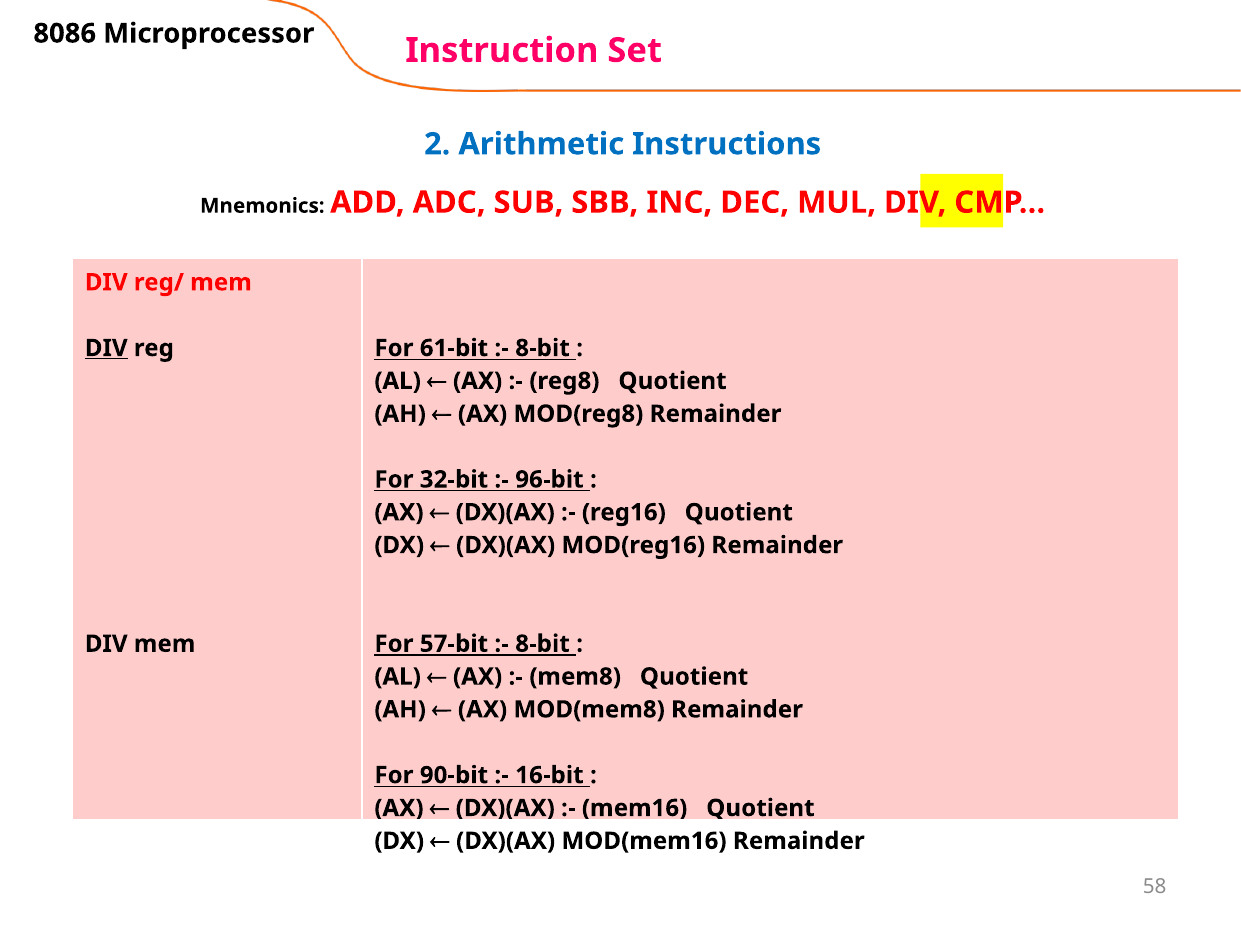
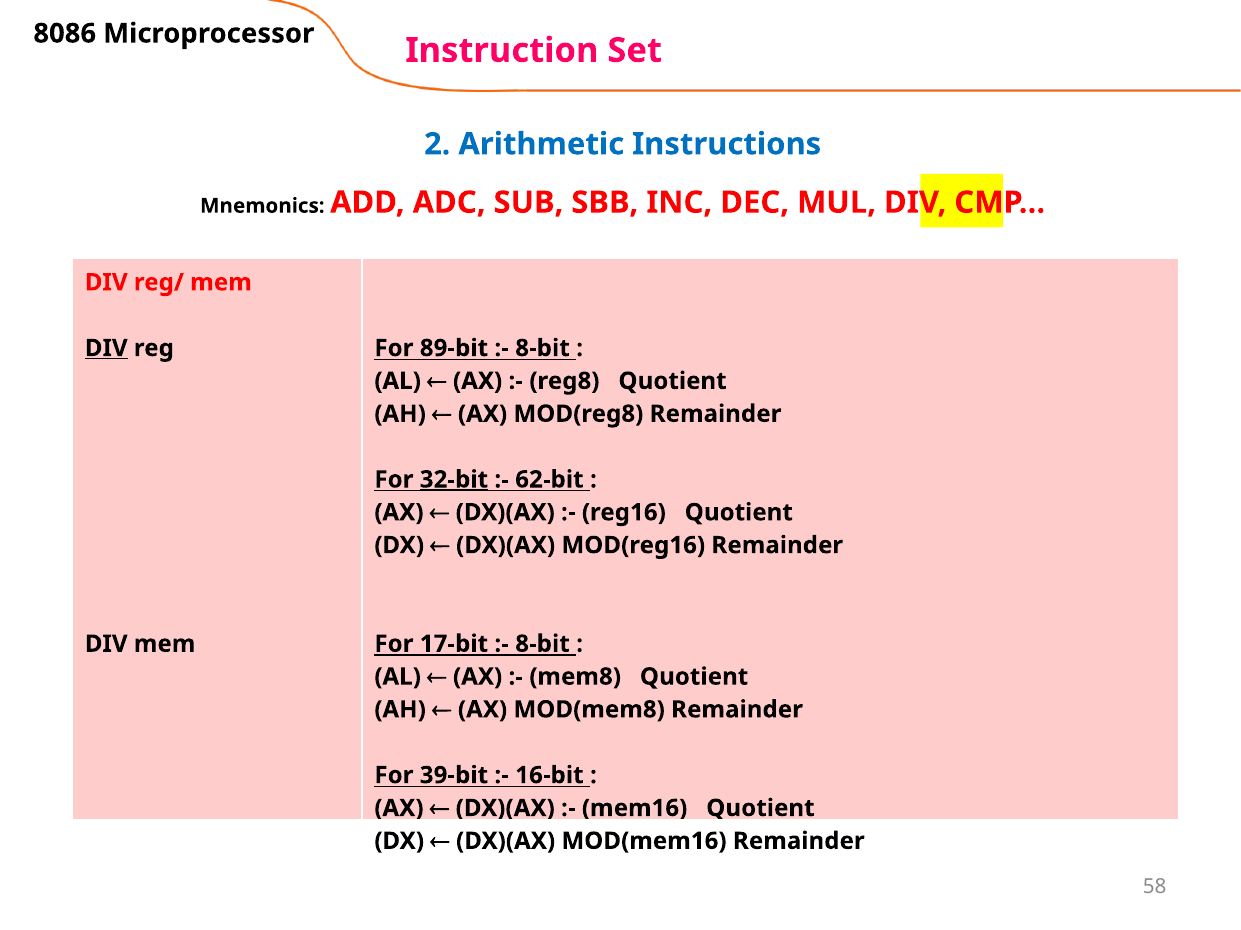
61-bit: 61-bit -> 89-bit
32-bit underline: none -> present
96-bit: 96-bit -> 62-bit
57-bit: 57-bit -> 17-bit
90-bit: 90-bit -> 39-bit
